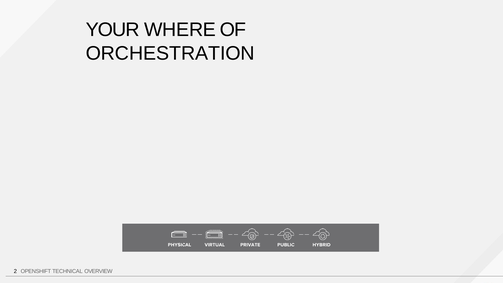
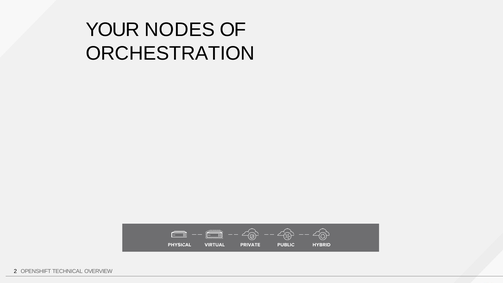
WHERE: WHERE -> NODES
